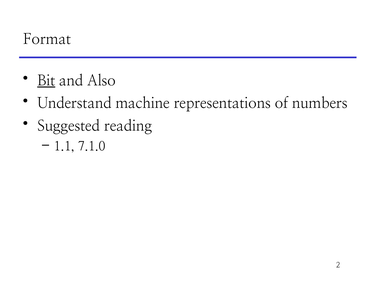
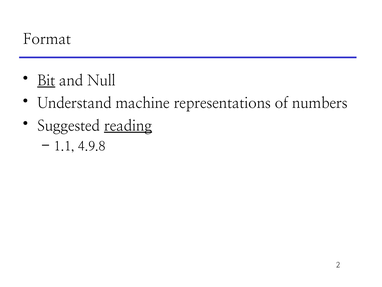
Also: Also -> Null
reading underline: none -> present
7.1.0: 7.1.0 -> 4.9.8
